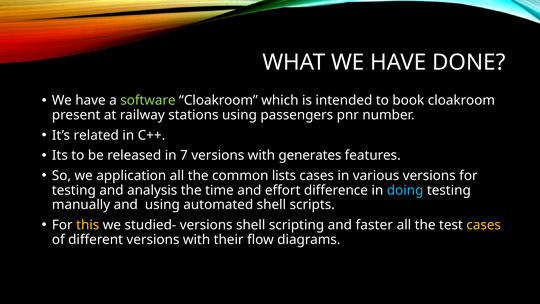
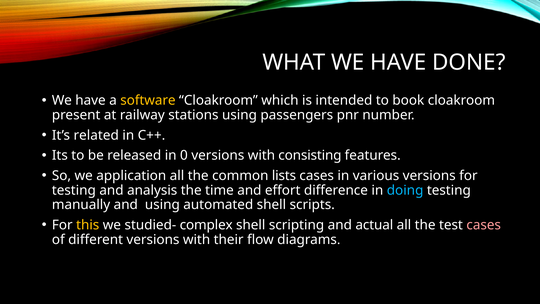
software colour: light green -> yellow
7: 7 -> 0
generates: generates -> consisting
studied- versions: versions -> complex
faster: faster -> actual
cases at (484, 225) colour: yellow -> pink
